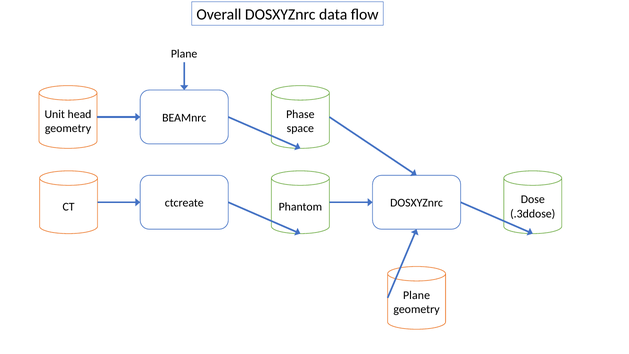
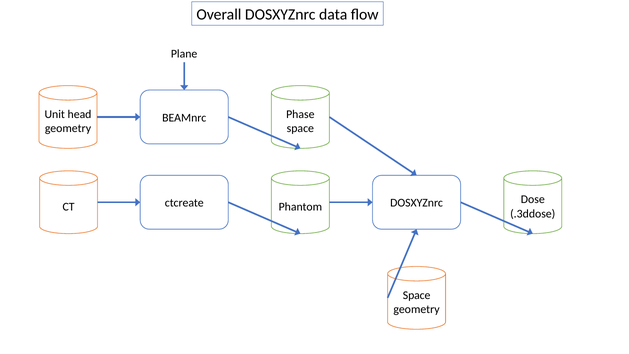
Plane at (417, 295): Plane -> Space
